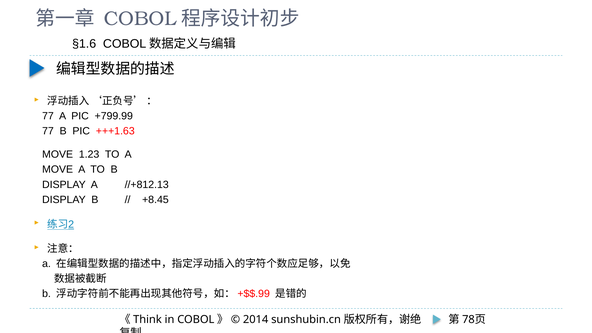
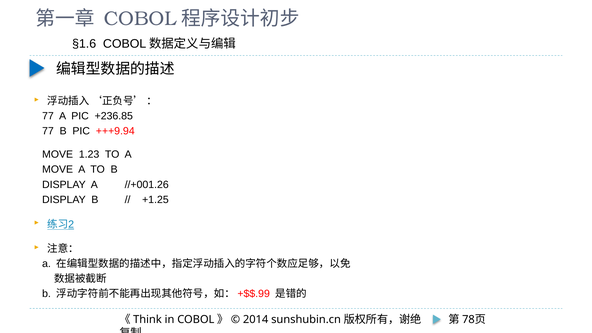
+799.99: +799.99 -> +236.85
+++1.63: +++1.63 -> +++9.94
//+812.13: //+812.13 -> //+001.26
+8.45: +8.45 -> +1.25
